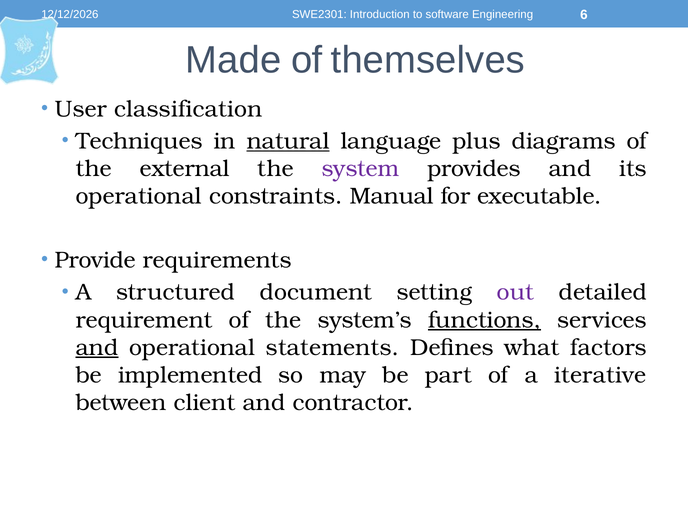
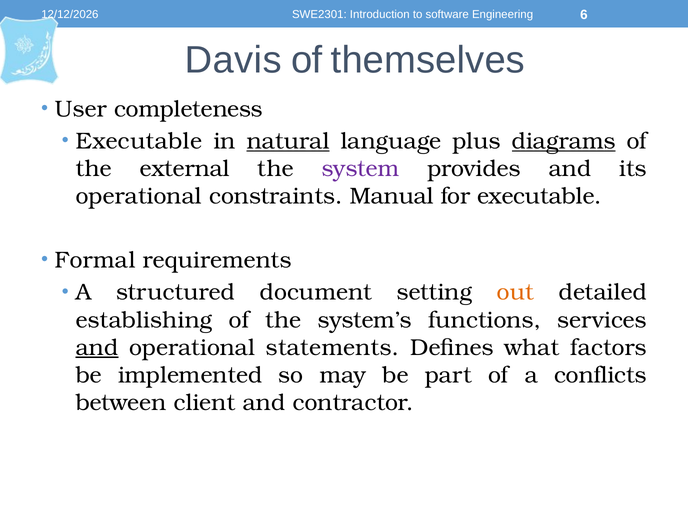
Made: Made -> Davis
classification: classification -> completeness
Techniques at (139, 141): Techniques -> Executable
diagrams underline: none -> present
Provide: Provide -> Formal
out colour: purple -> orange
requirement: requirement -> establishing
functions underline: present -> none
iterative: iterative -> conflicts
